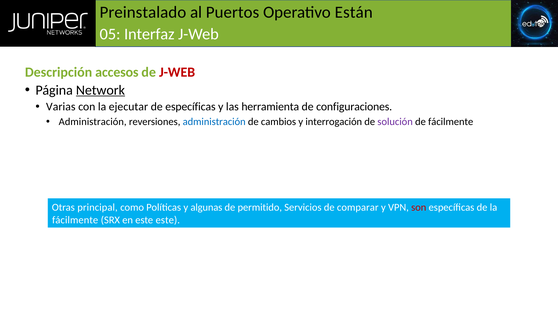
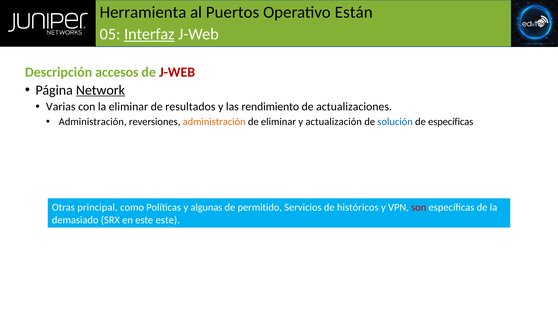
Preinstalado: Preinstalado -> Herramienta
Interfaz underline: none -> present
la ejecutar: ejecutar -> eliminar
de específicas: específicas -> resultados
herramienta: herramienta -> rendimiento
configuraciones: configuraciones -> actualizaciones
administración at (214, 122) colour: blue -> orange
de cambios: cambios -> eliminar
interrogación: interrogación -> actualización
solución colour: purple -> blue
de fácilmente: fácilmente -> específicas
comparar: comparar -> históricos
fácilmente at (75, 220): fácilmente -> demasiado
